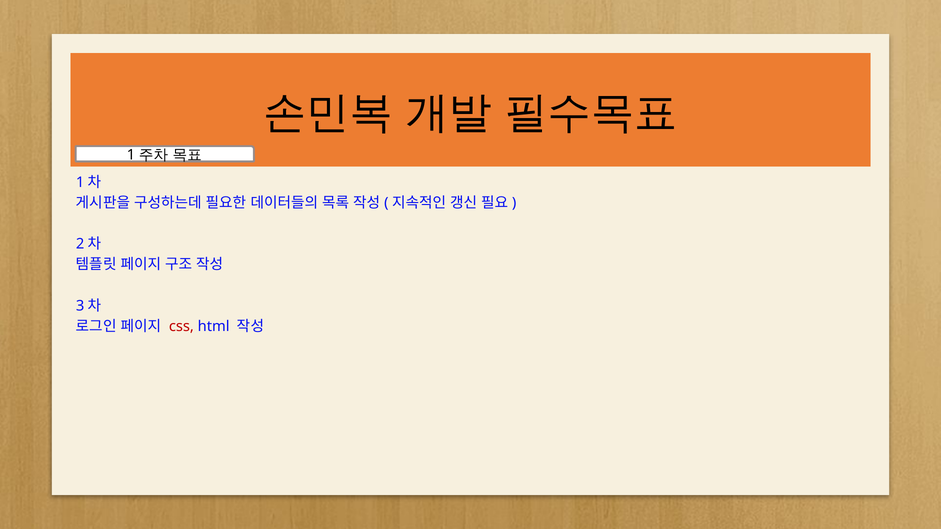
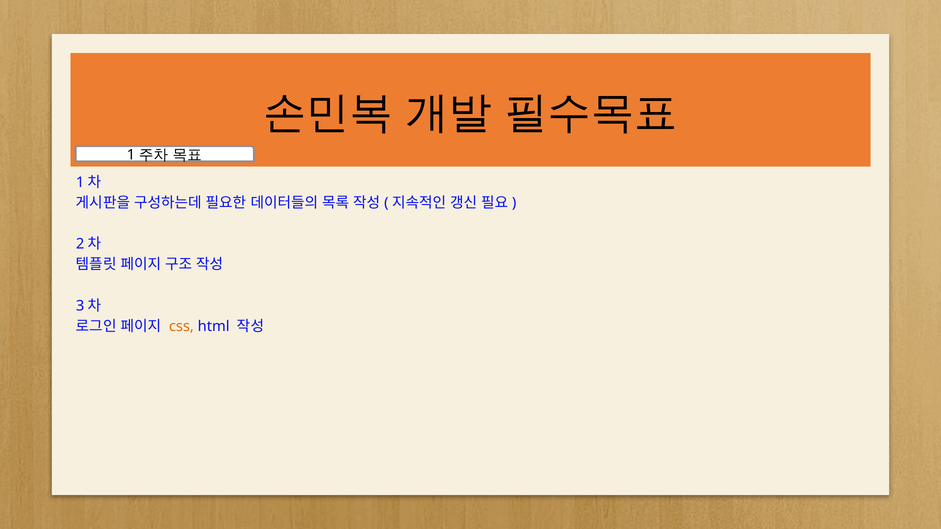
css colour: red -> orange
